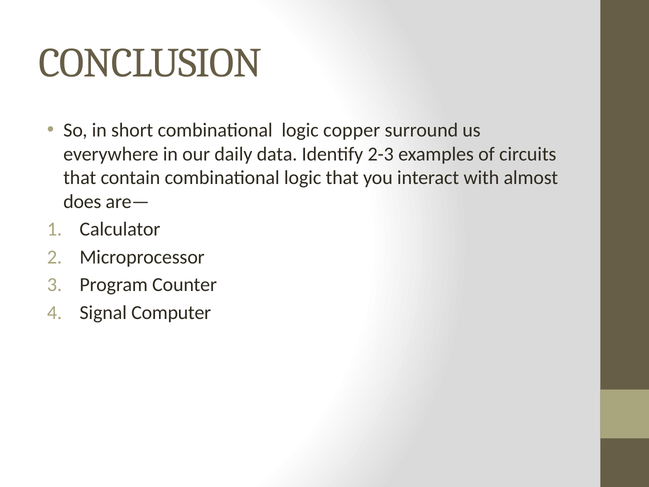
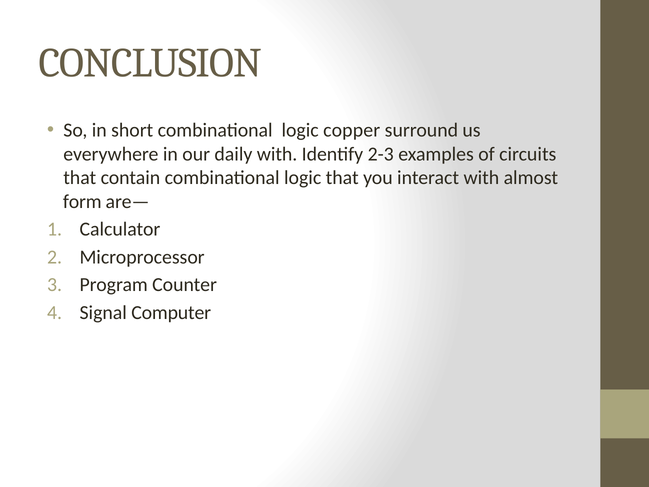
daily data: data -> with
does: does -> form
